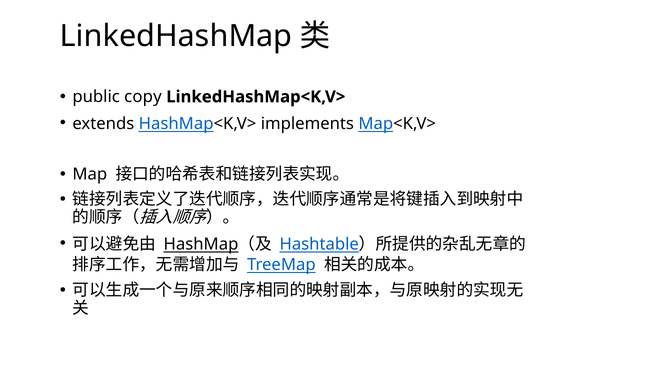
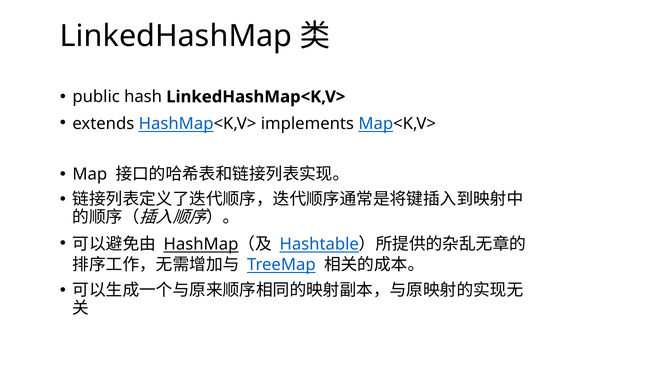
copy: copy -> hash
